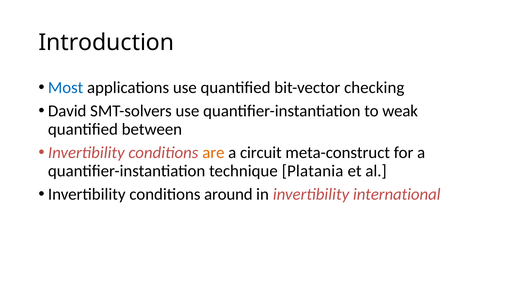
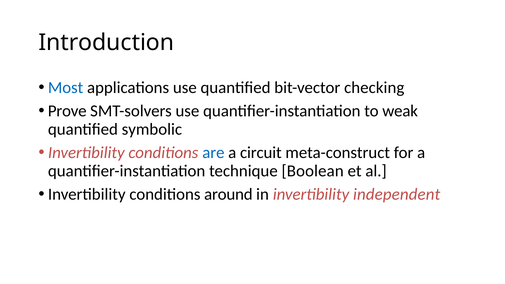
David: David -> Prove
between: between -> symbolic
are colour: orange -> blue
Platania: Platania -> Boolean
international: international -> independent
